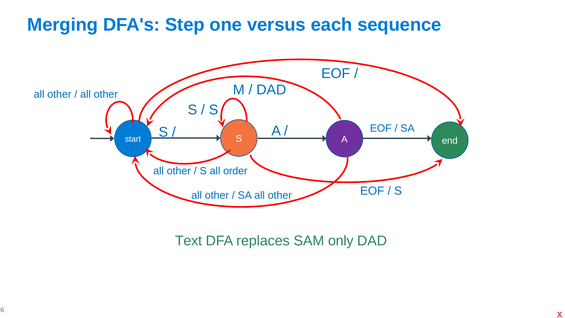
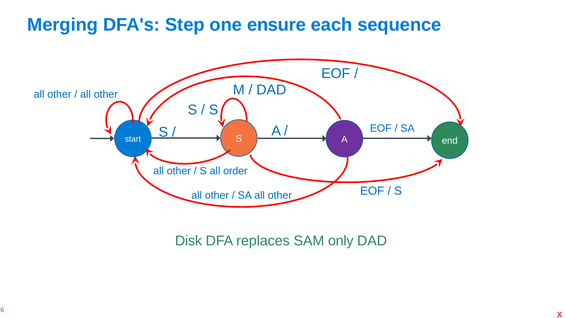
versus: versus -> ensure
Text: Text -> Disk
